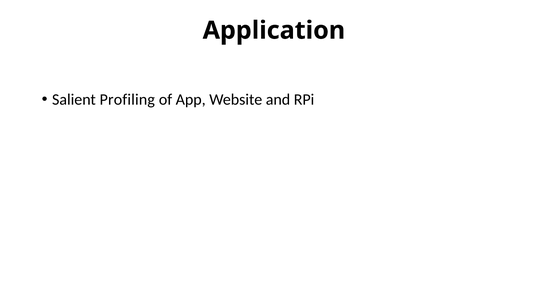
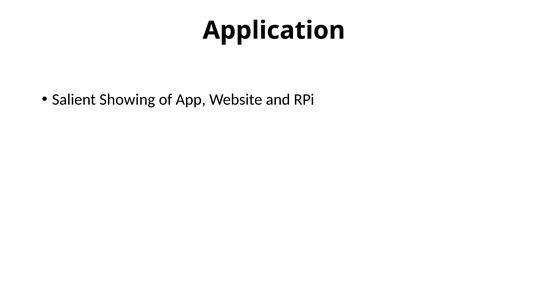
Profiling: Profiling -> Showing
